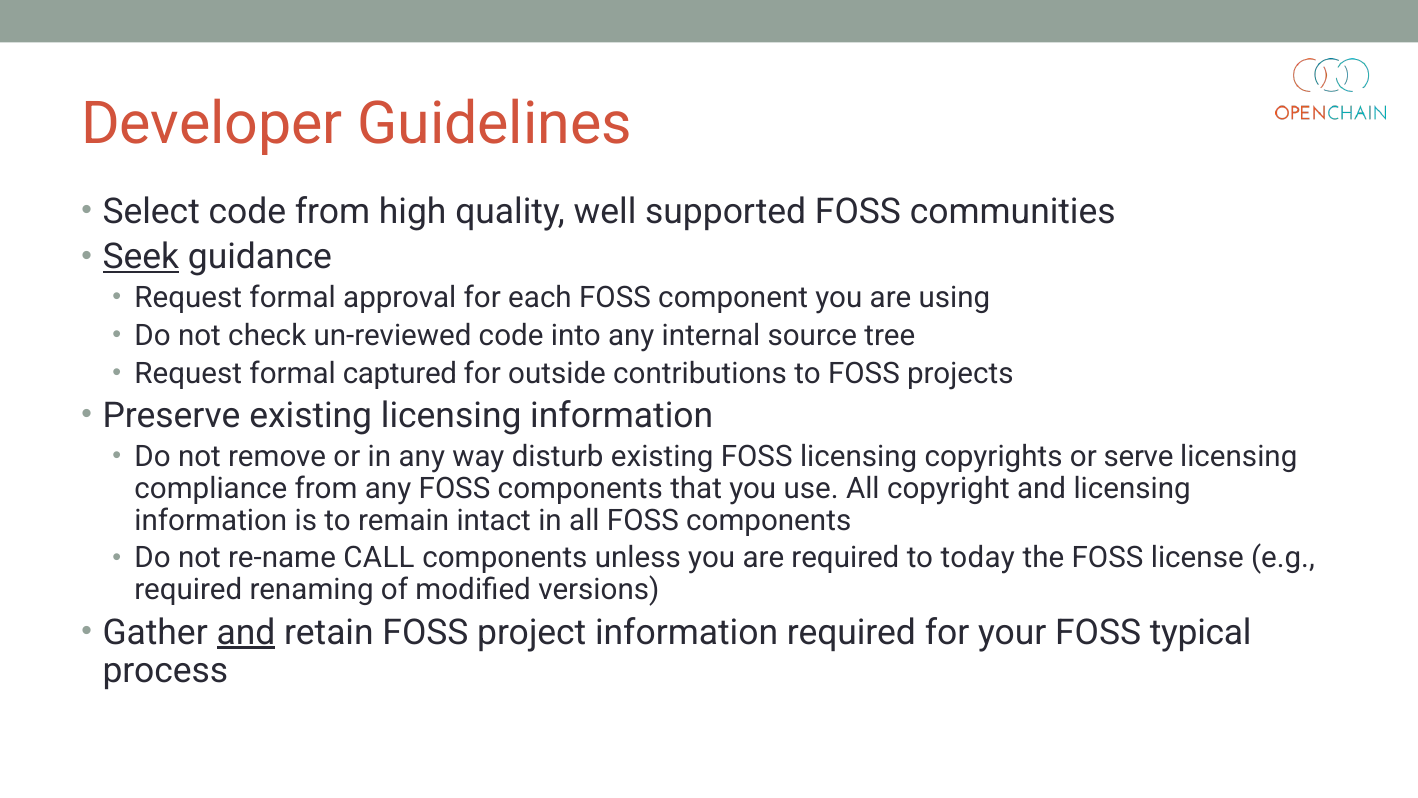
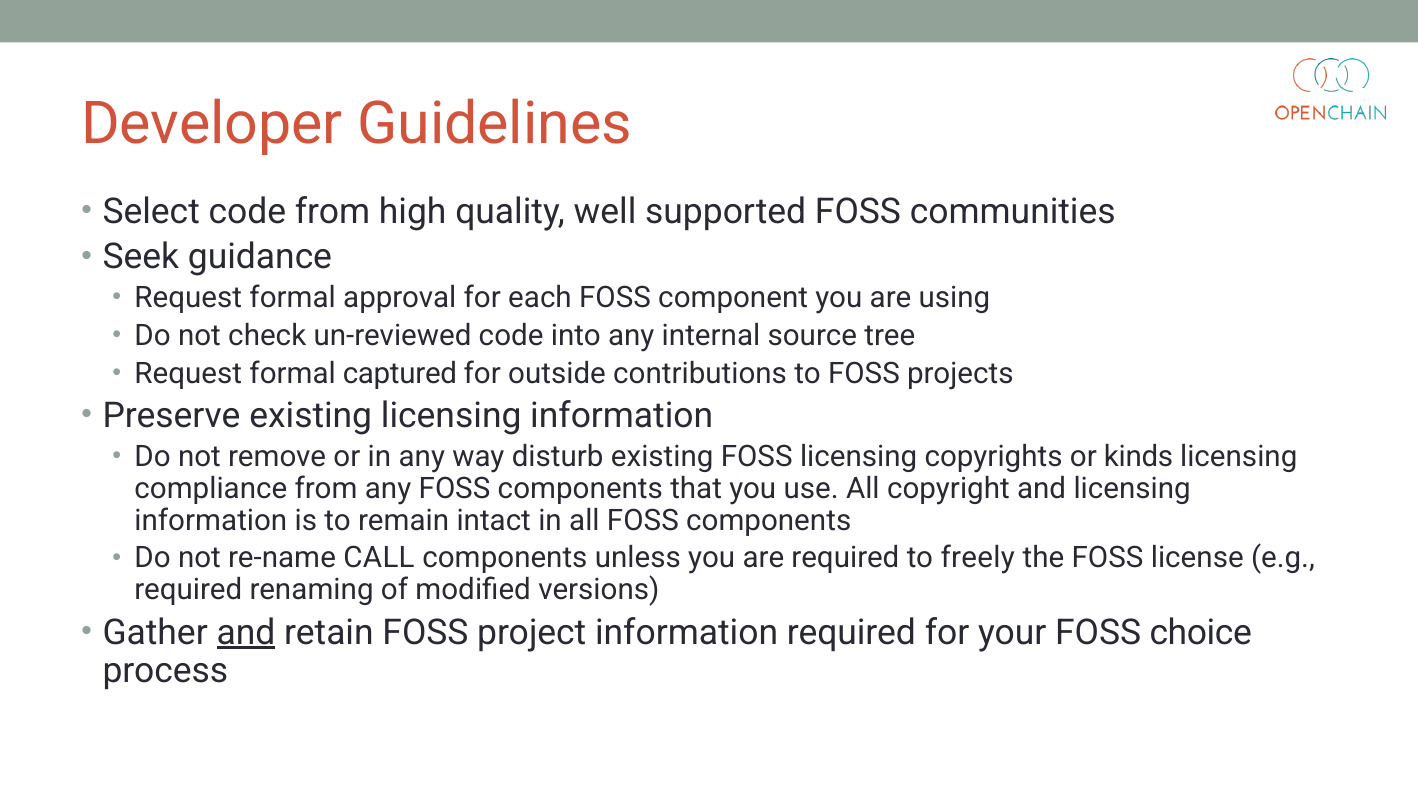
Seek underline: present -> none
serve: serve -> kinds
today: today -> freely
typical: typical -> choice
